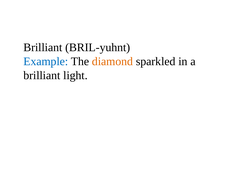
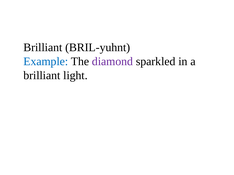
diamond colour: orange -> purple
